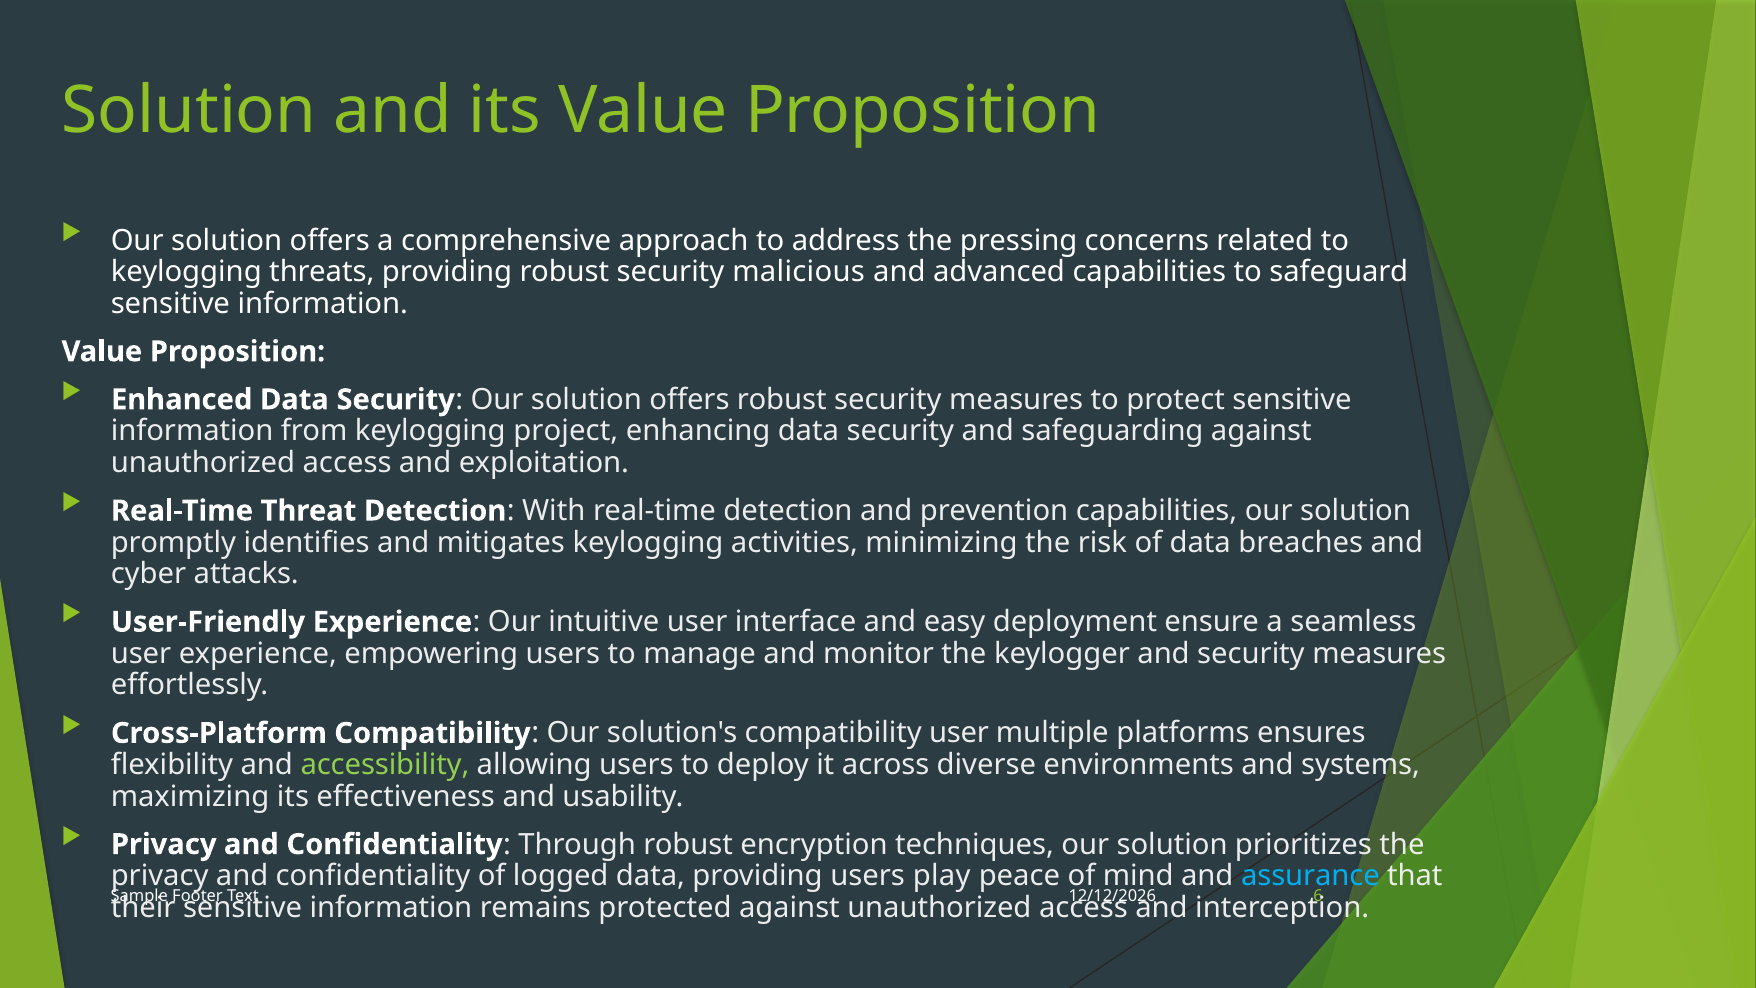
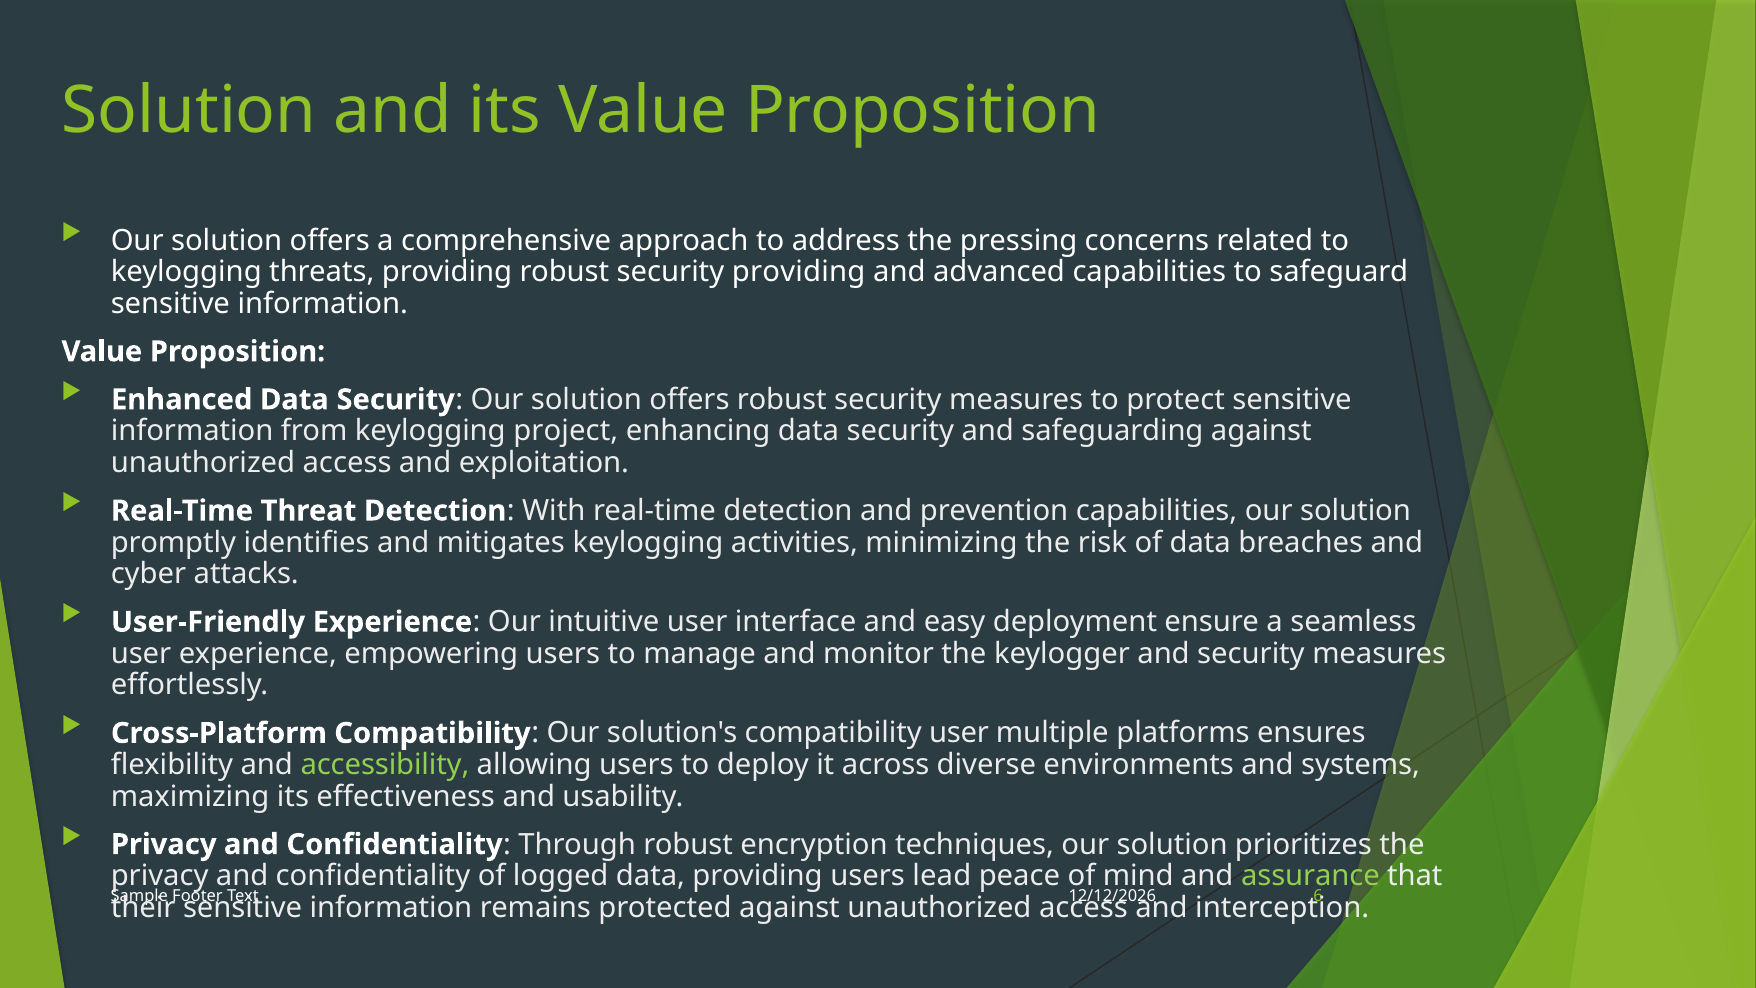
security malicious: malicious -> providing
play: play -> lead
assurance colour: light blue -> light green
